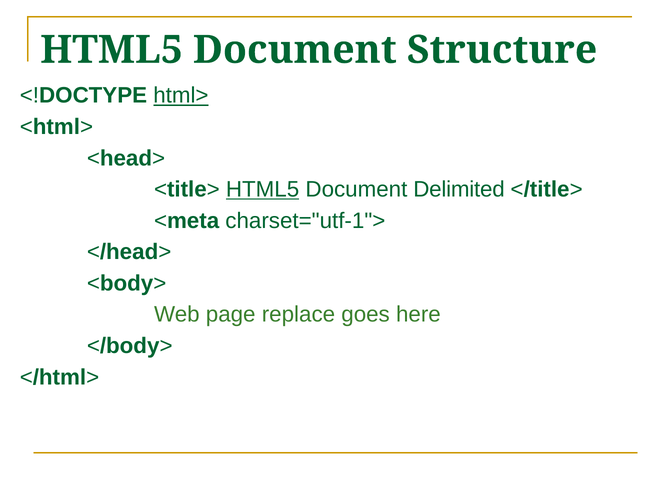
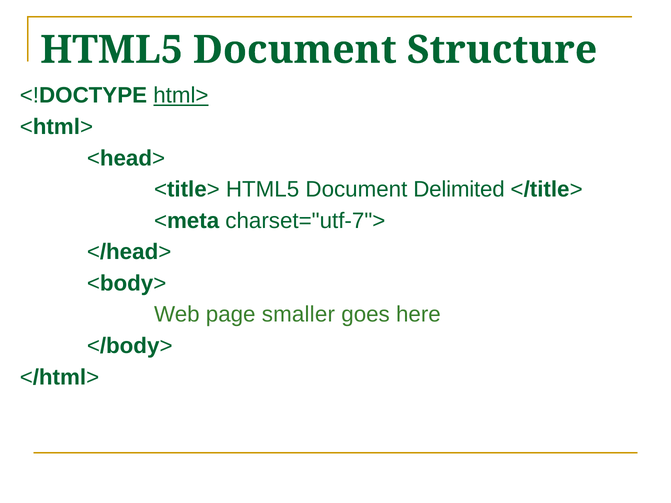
HTML5 at (263, 190) underline: present -> none
charset="utf-1">: charset="utf-1"> -> charset="utf-7">
replace: replace -> smaller
